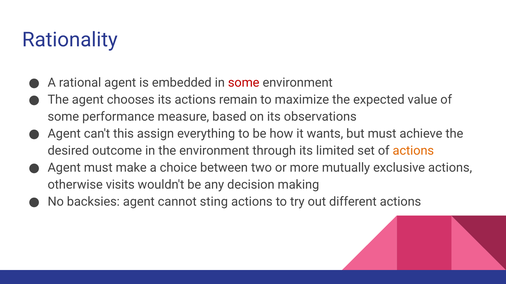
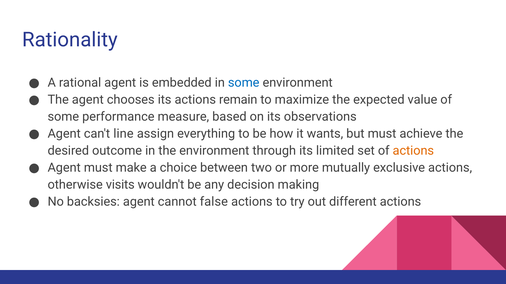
some at (244, 83) colour: red -> blue
this: this -> line
sting: sting -> false
